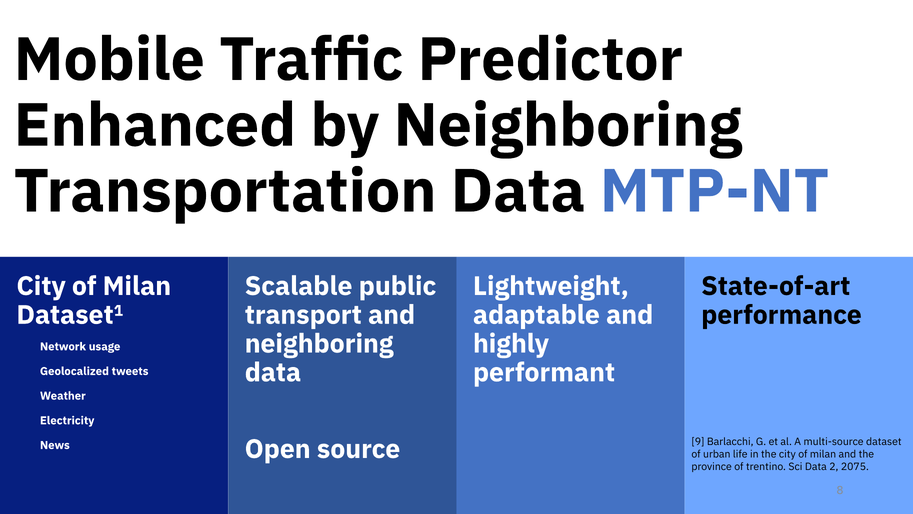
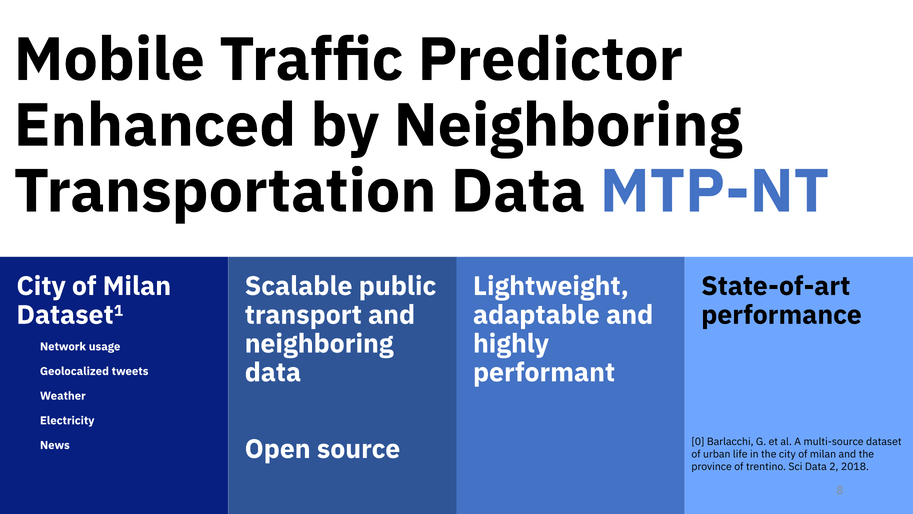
9: 9 -> 0
2075: 2075 -> 2018
